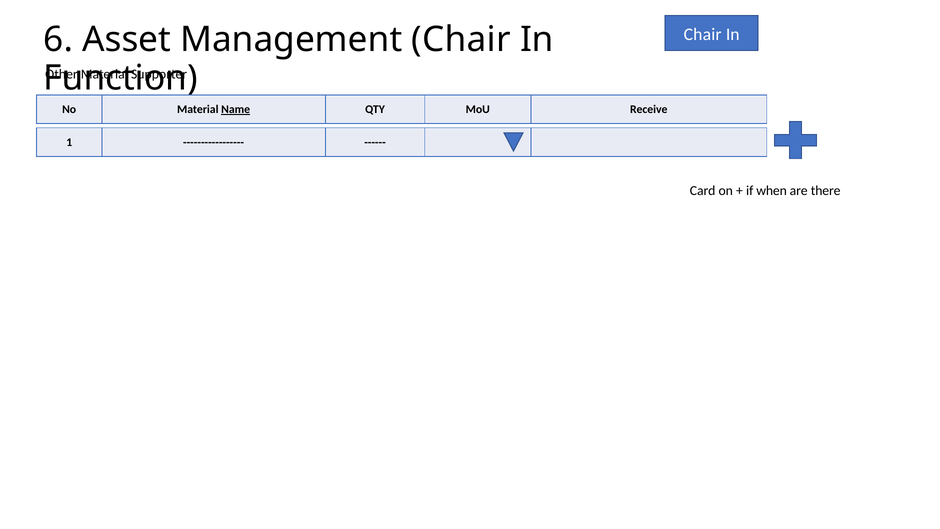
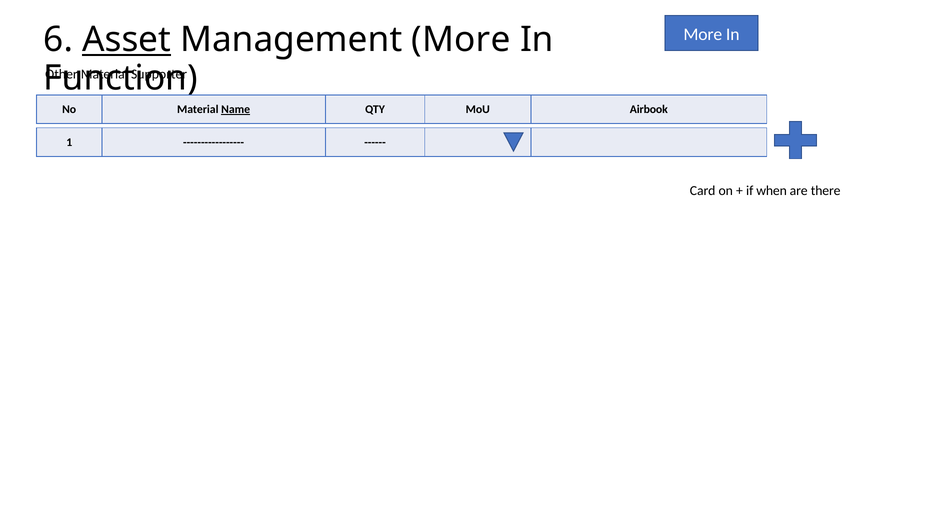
Chair at (703, 34): Chair -> More
Asset underline: none -> present
Management Chair: Chair -> More
Receive: Receive -> Airbook
